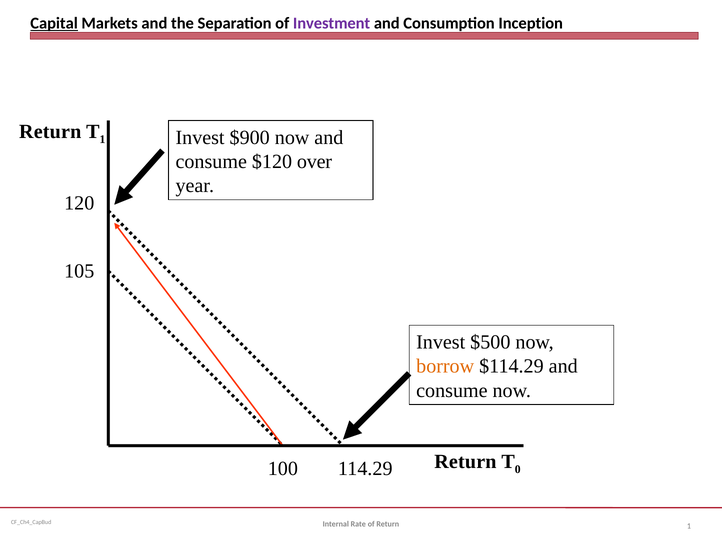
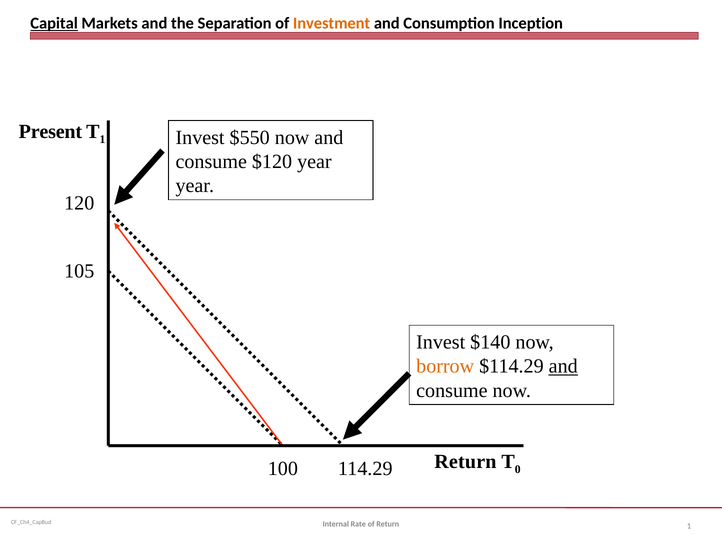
Investment colour: purple -> orange
Return at (50, 131): Return -> Present
$900: $900 -> $550
$120 over: over -> year
$500: $500 -> $140
and at (563, 366) underline: none -> present
